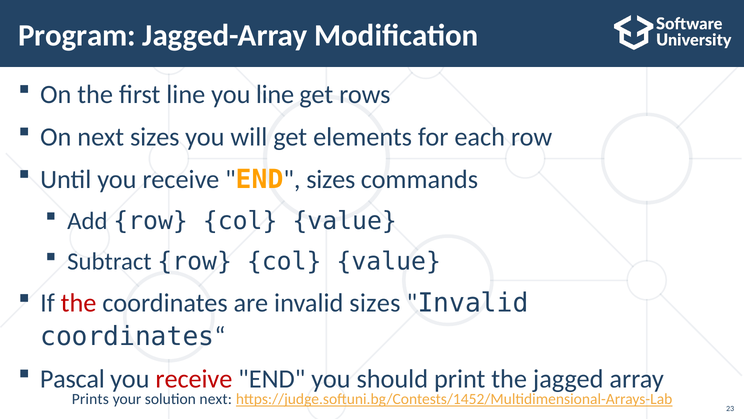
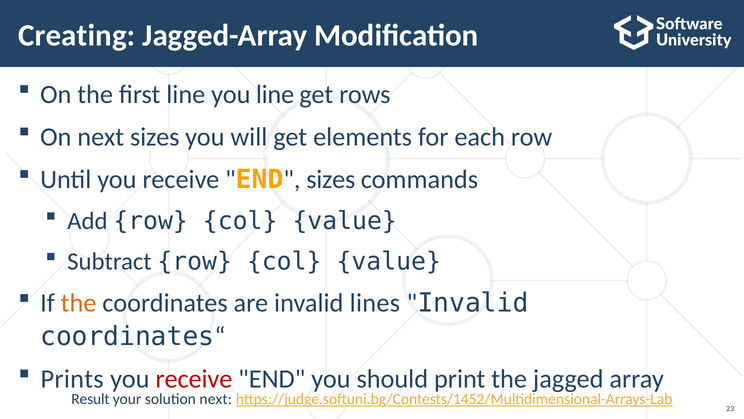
Program: Program -> Creating
the at (79, 303) colour: red -> orange
invalid sizes: sizes -> lines
Pascal: Pascal -> Prints
Prints: Prints -> Result
